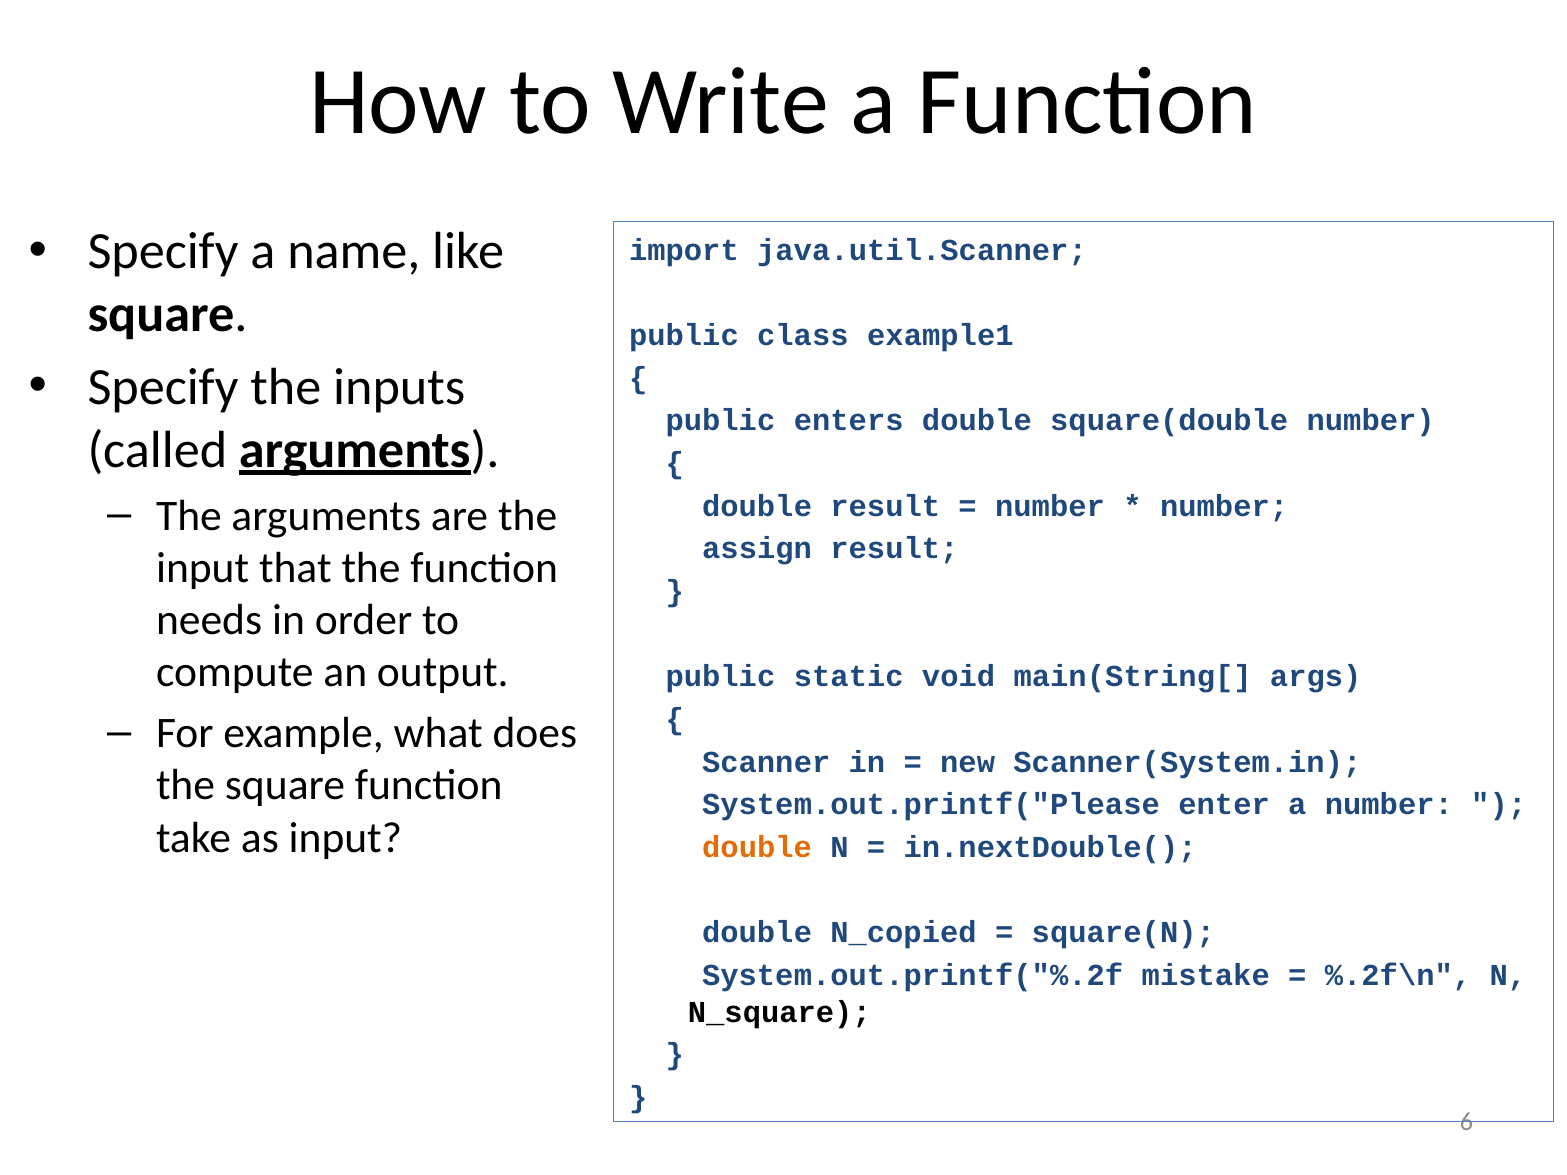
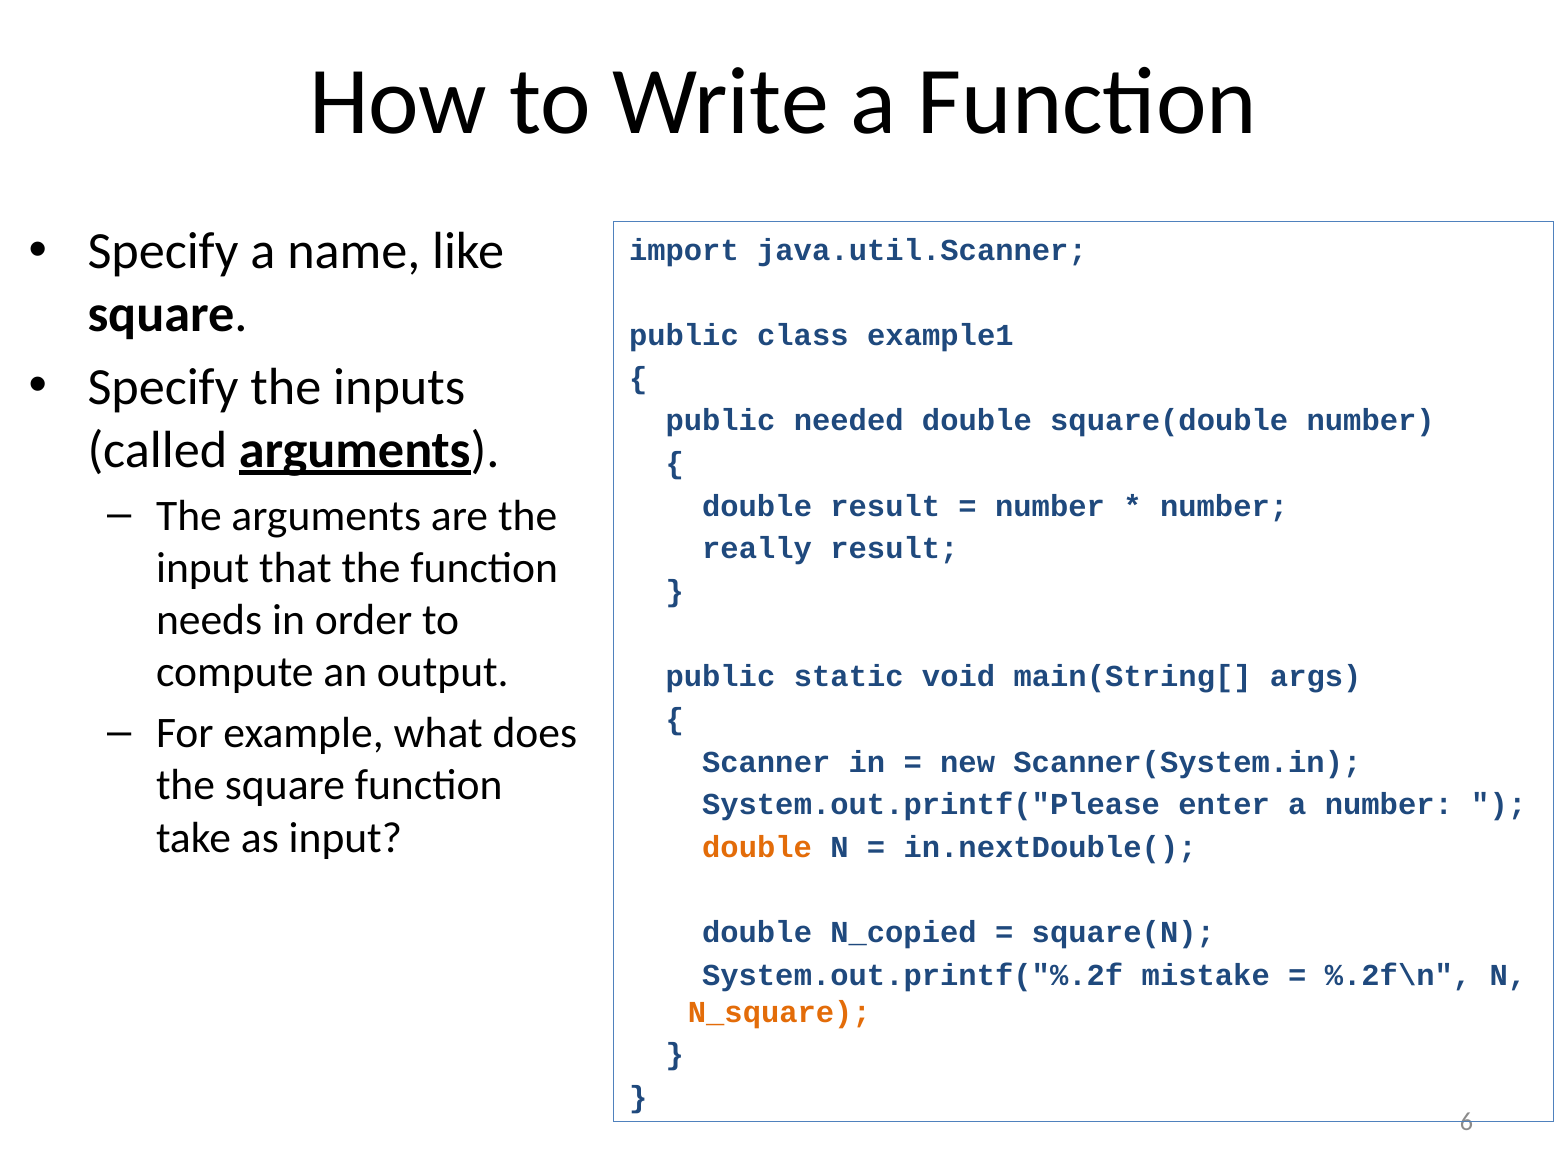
enters: enters -> needed
assign: assign -> really
N_square colour: black -> orange
